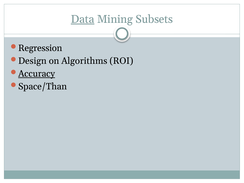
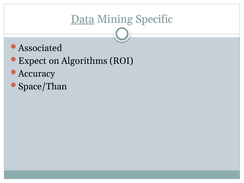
Subsets: Subsets -> Specific
Regression: Regression -> Associated
Design: Design -> Expect
Accuracy underline: present -> none
